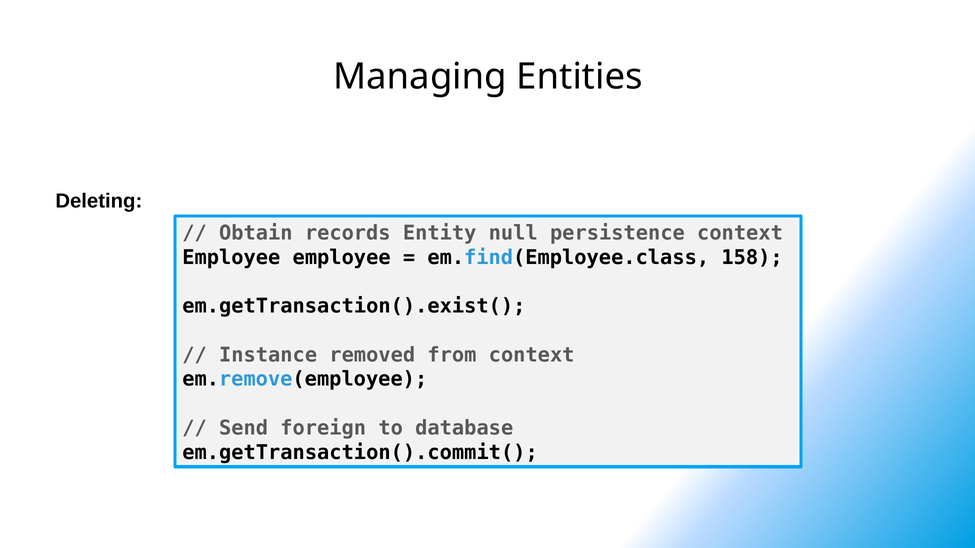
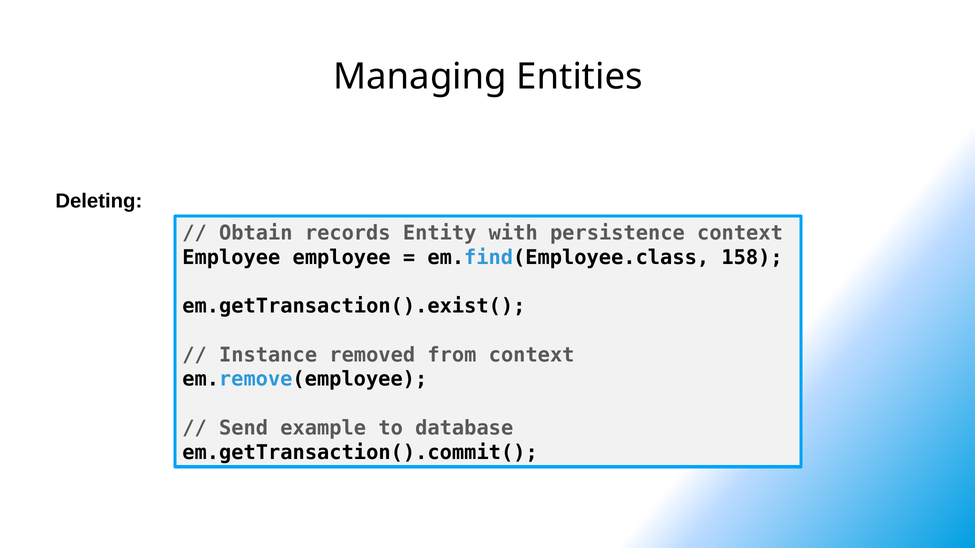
null: null -> with
foreign: foreign -> example
